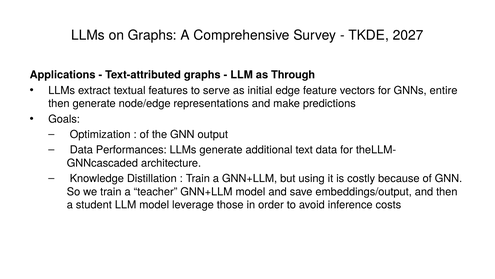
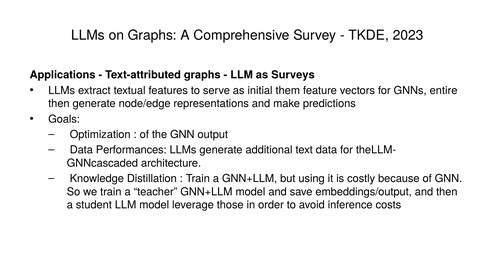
2027: 2027 -> 2023
Through: Through -> Surveys
edge: edge -> them
